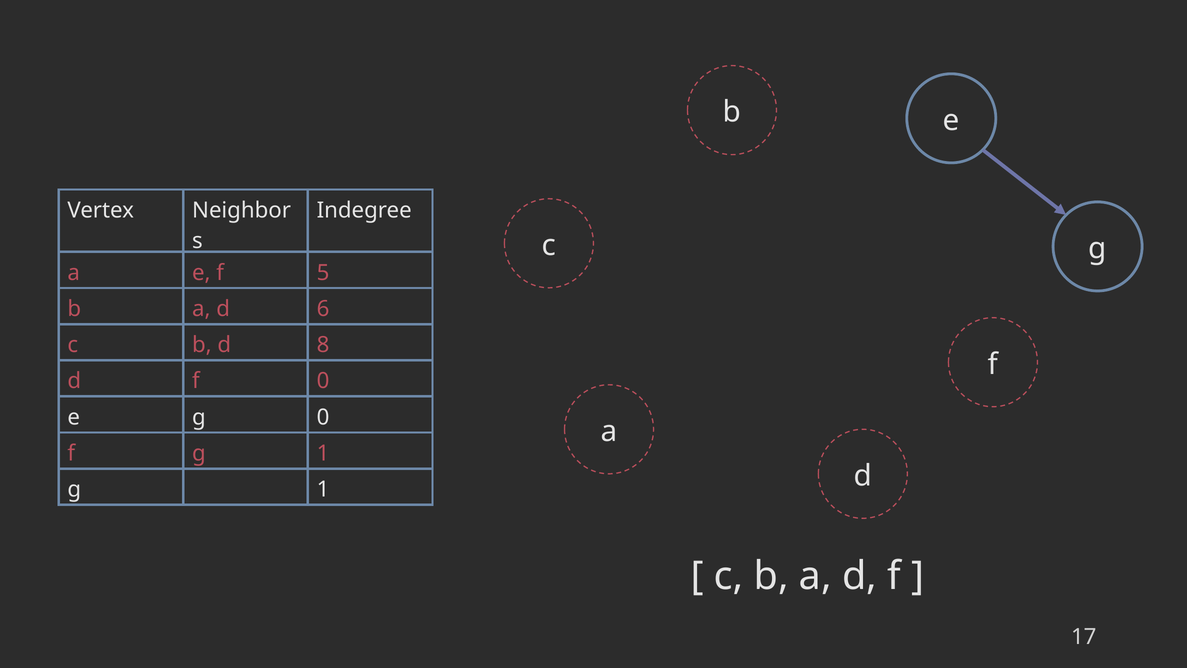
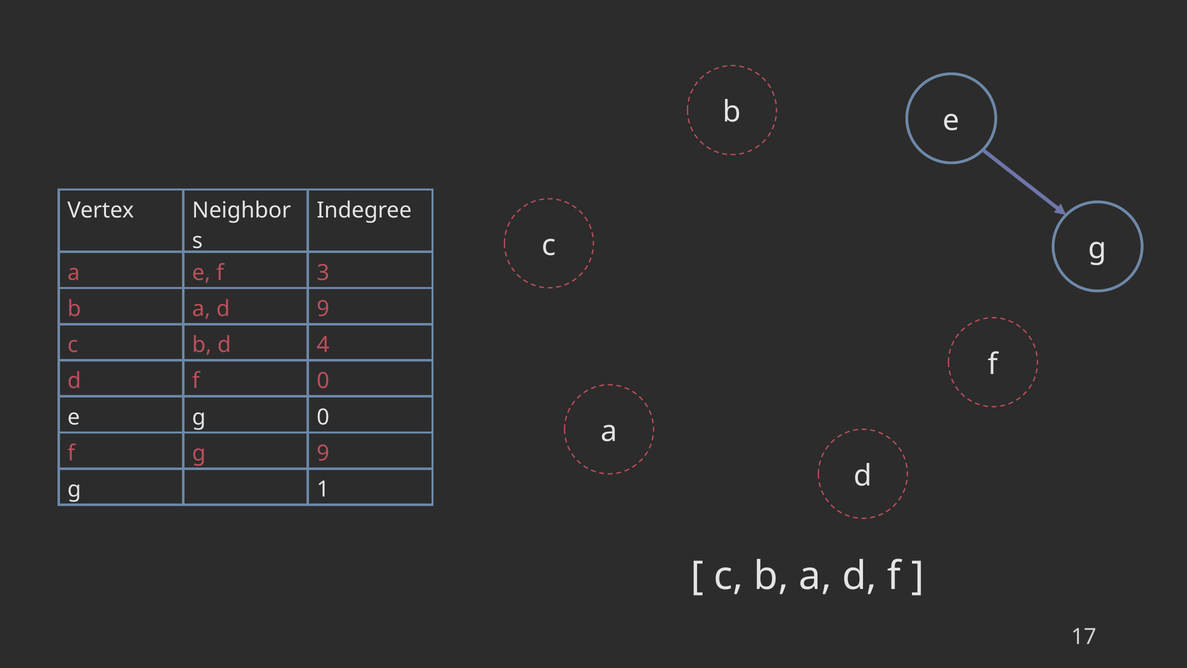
5: 5 -> 3
d 6: 6 -> 9
8: 8 -> 4
f g 1: 1 -> 9
